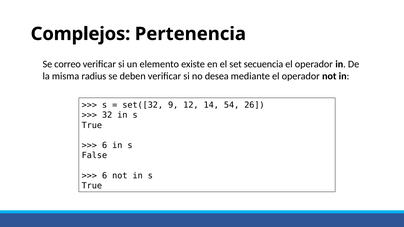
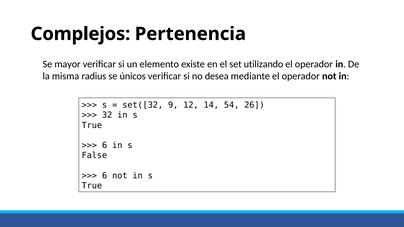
correo: correo -> mayor
secuencia: secuencia -> utilizando
deben: deben -> únicos
